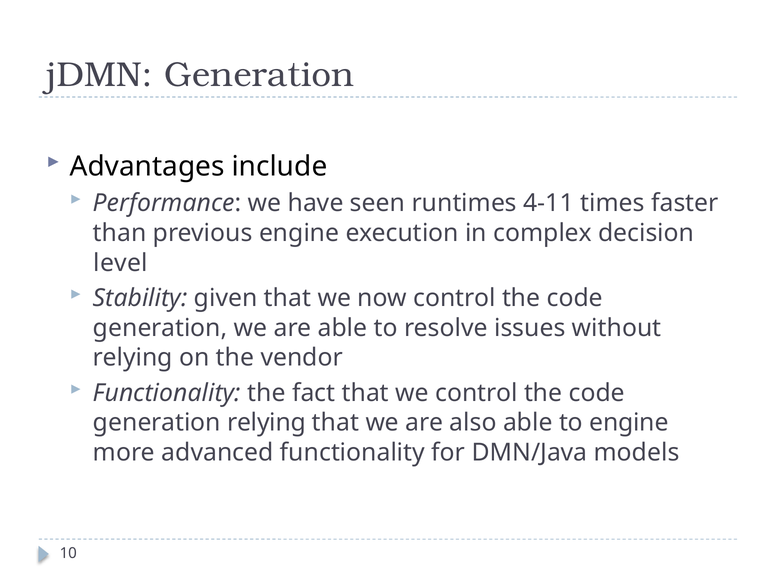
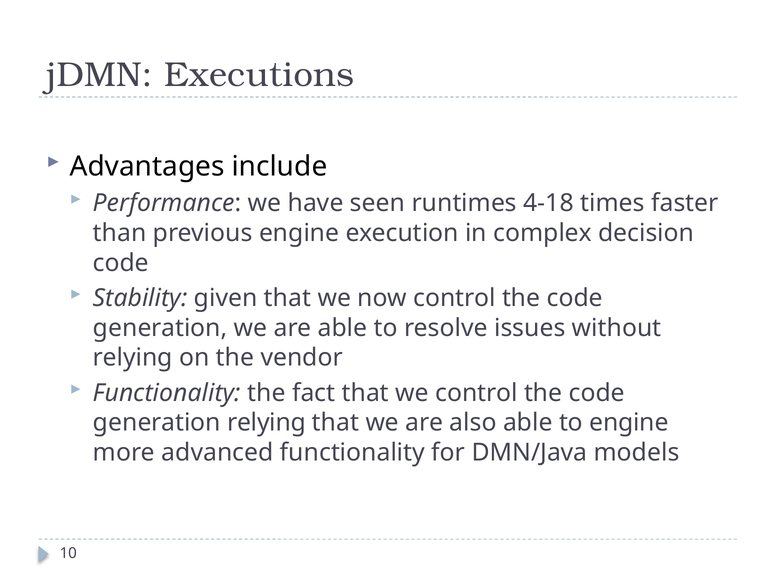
jDMN Generation: Generation -> Executions
4-11: 4-11 -> 4-18
level at (121, 263): level -> code
